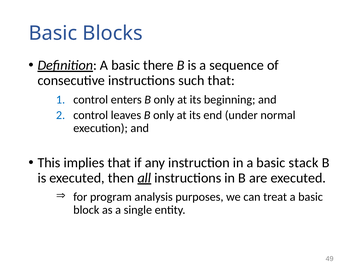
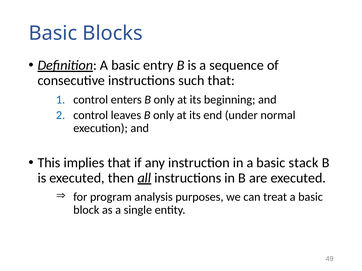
there: there -> entry
